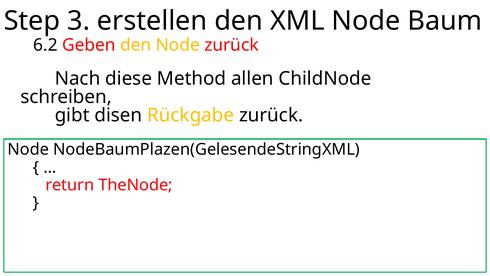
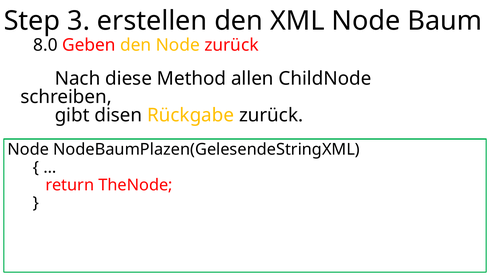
6.2: 6.2 -> 8.0
